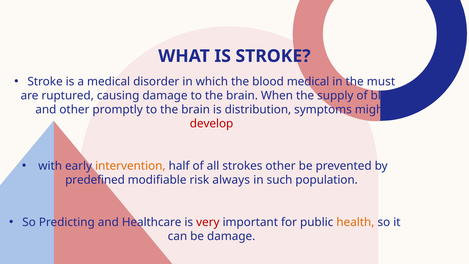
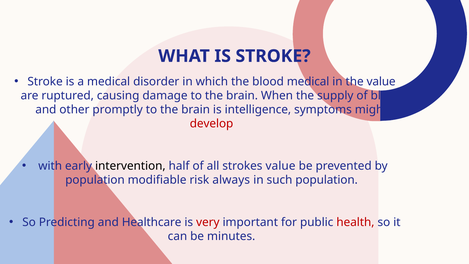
the must: must -> value
distribution: distribution -> intelligence
intervention colour: orange -> black
strokes other: other -> value
predefined at (95, 180): predefined -> population
health colour: orange -> red
be damage: damage -> minutes
